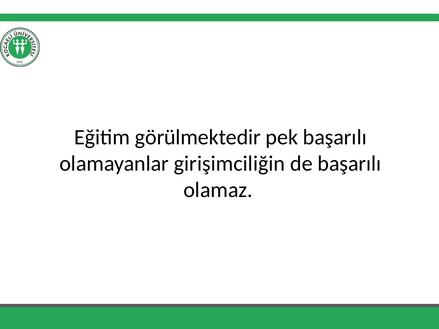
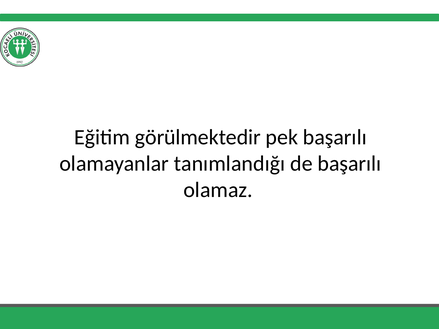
girişimciliğin: girişimciliğin -> tanımlandığı
